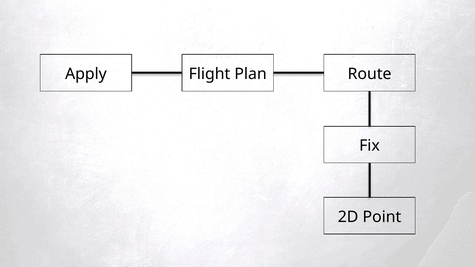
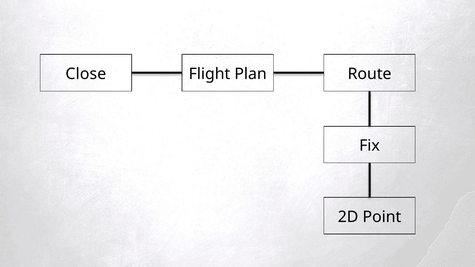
Apply: Apply -> Close
